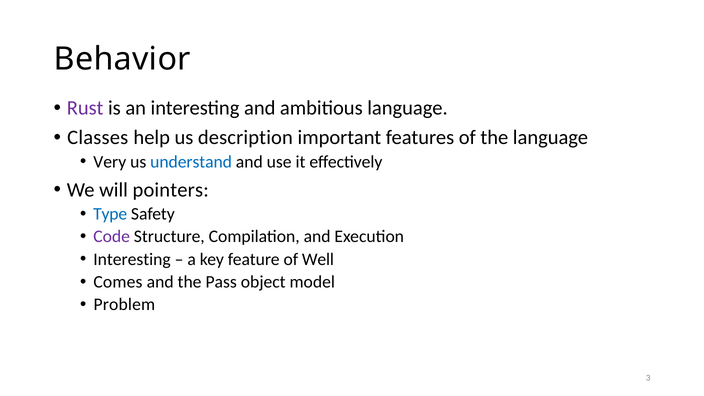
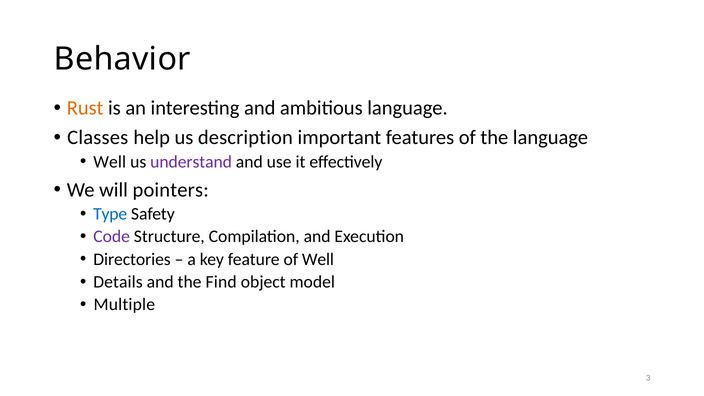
Rust colour: purple -> orange
Very at (110, 162): Very -> Well
understand colour: blue -> purple
Interesting at (132, 259): Interesting -> Directories
Comes: Comes -> Details
Pass: Pass -> Find
Problem: Problem -> Multiple
